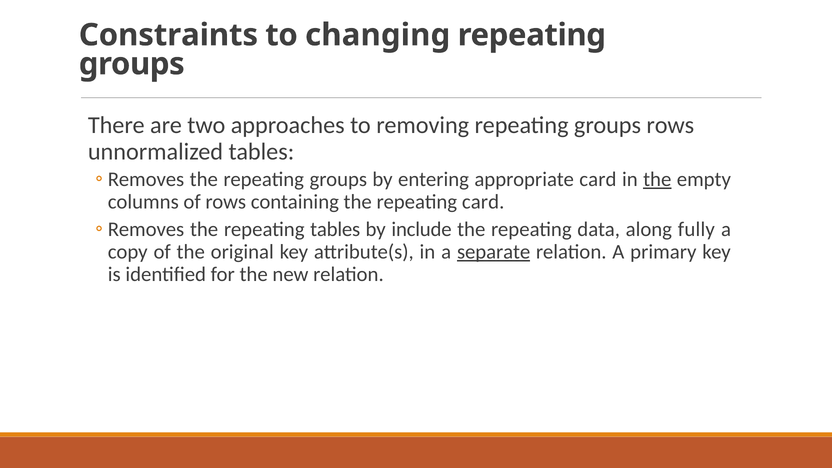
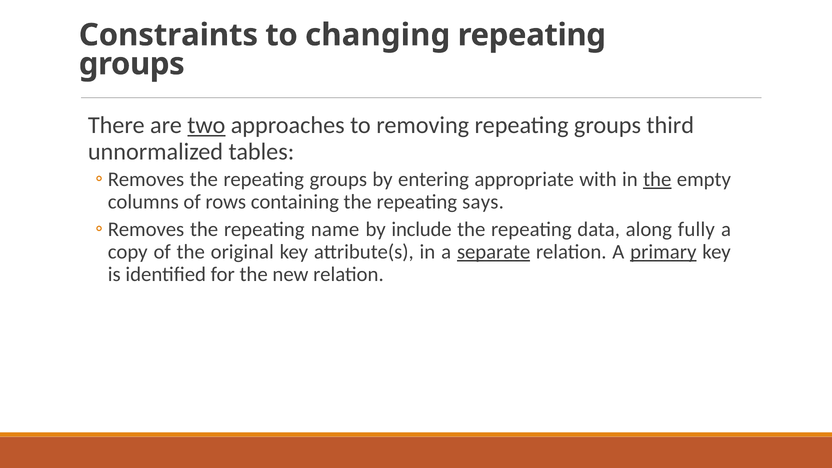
two underline: none -> present
groups rows: rows -> third
appropriate card: card -> with
repeating card: card -> says
repeating tables: tables -> name
primary underline: none -> present
